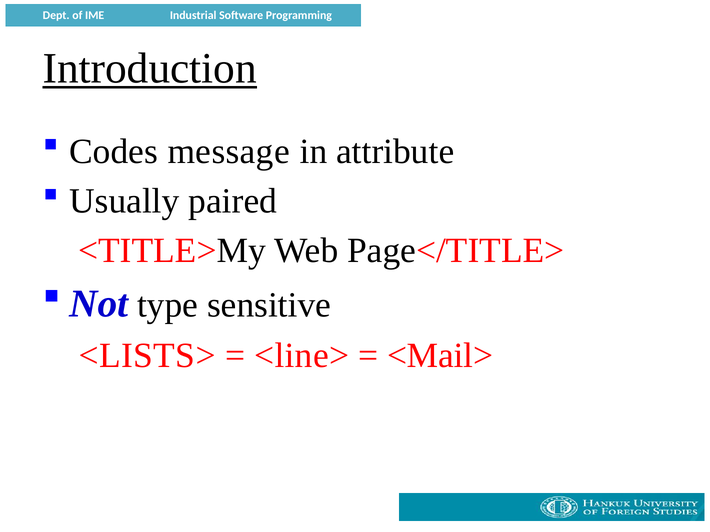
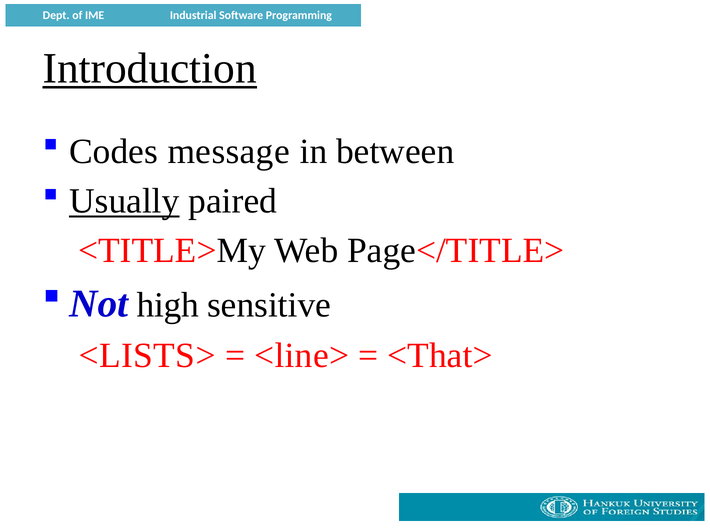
attribute: attribute -> between
Usually underline: none -> present
type: type -> high
<Mail>: <Mail> -> <That>
